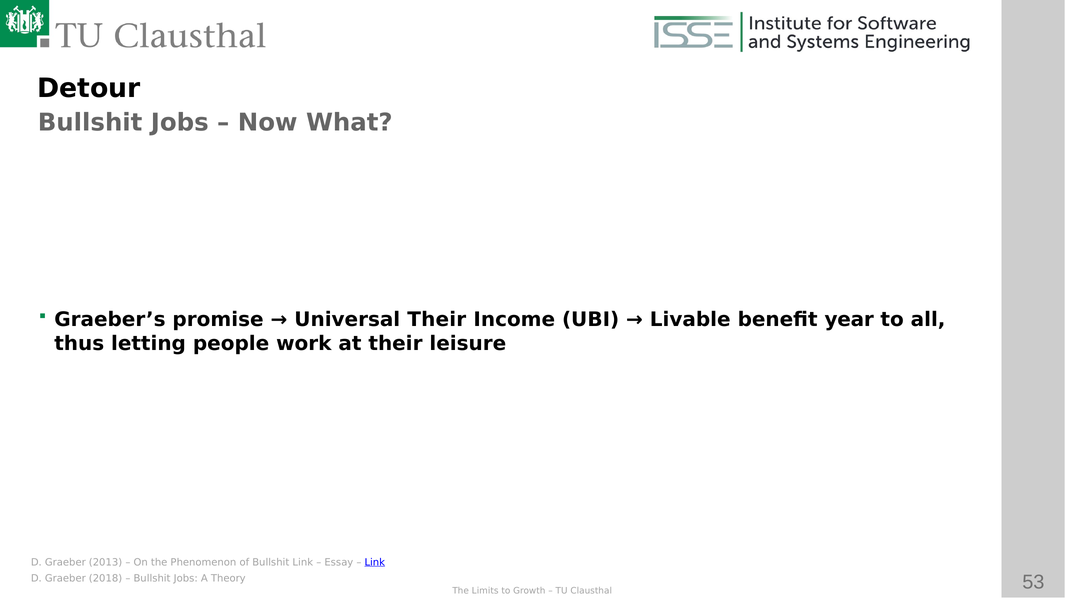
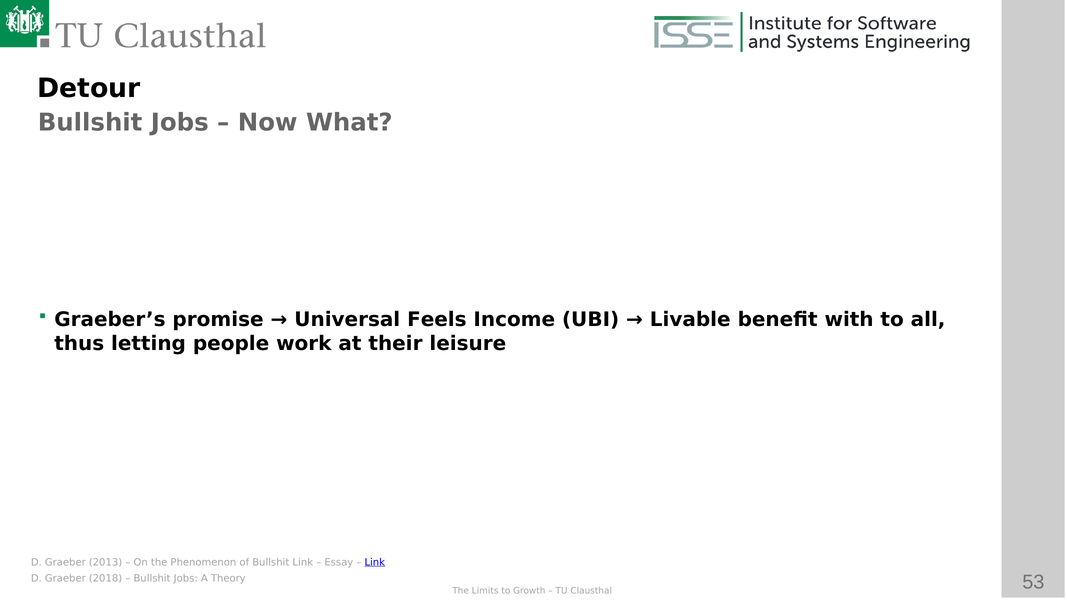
Universal Their: Their -> Feels
year: year -> with
